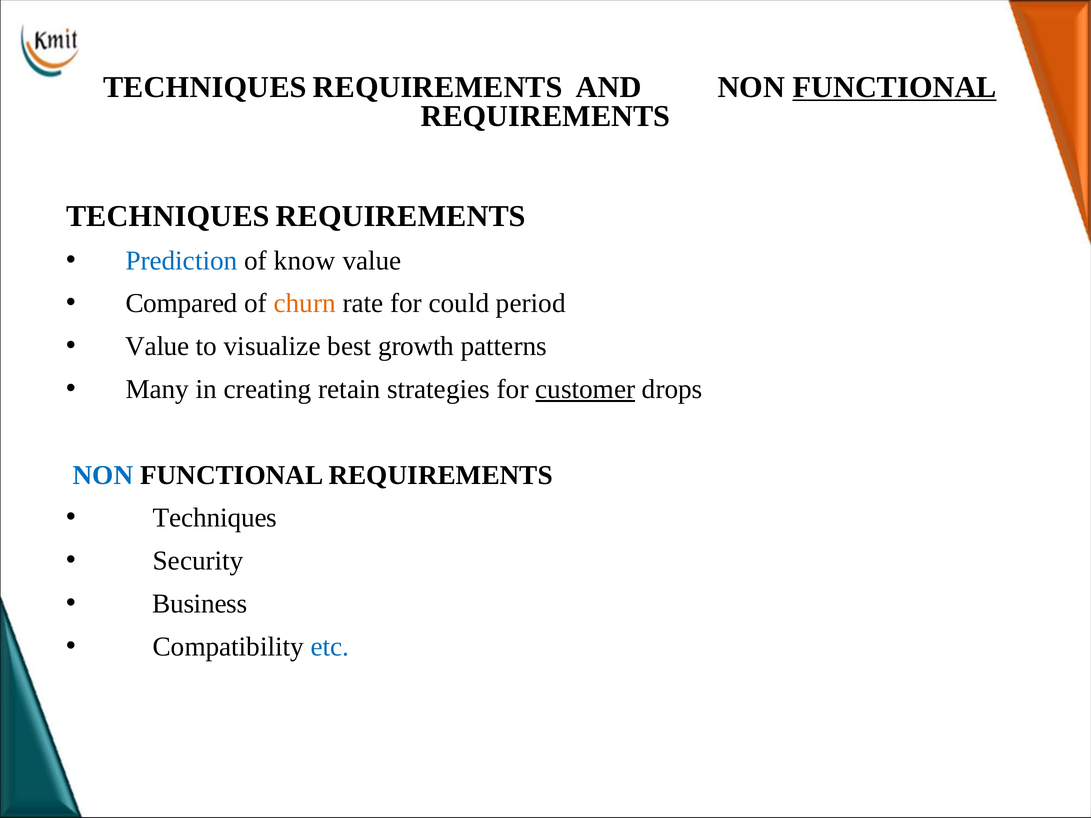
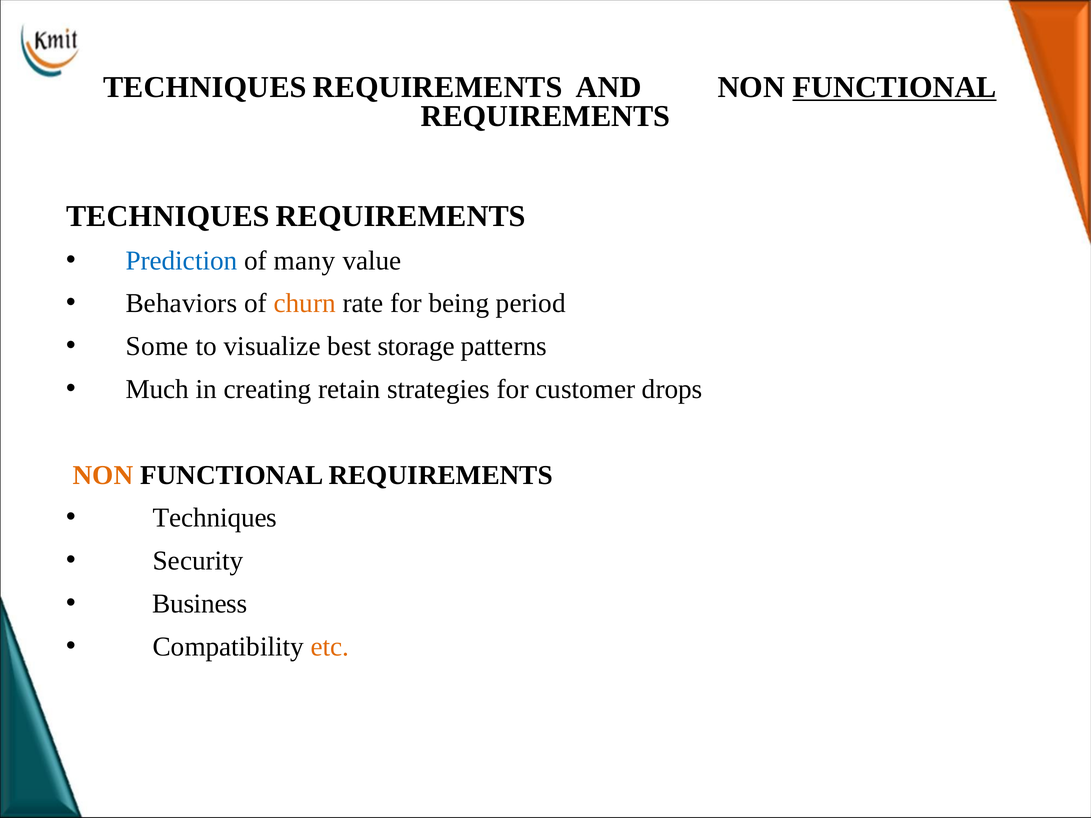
know: know -> many
Compared: Compared -> Behaviors
could: could -> being
Value at (157, 346): Value -> Some
growth: growth -> storage
Many: Many -> Much
customer underline: present -> none
NON at (103, 475) colour: blue -> orange
etc colour: blue -> orange
